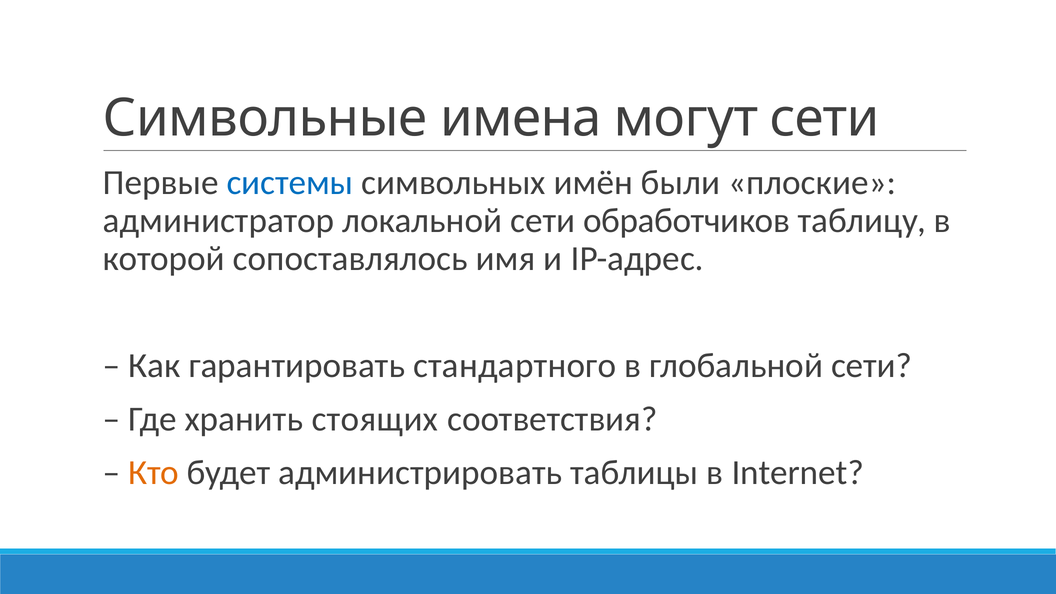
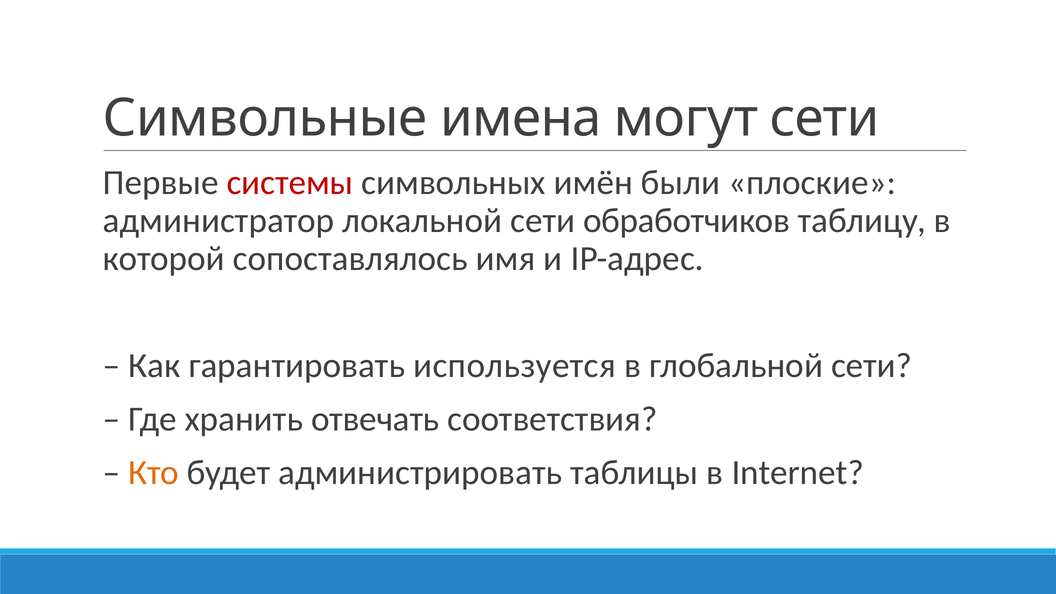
системы colour: blue -> red
стандартного: стандартного -> используется
стоящих: стоящих -> отвечать
